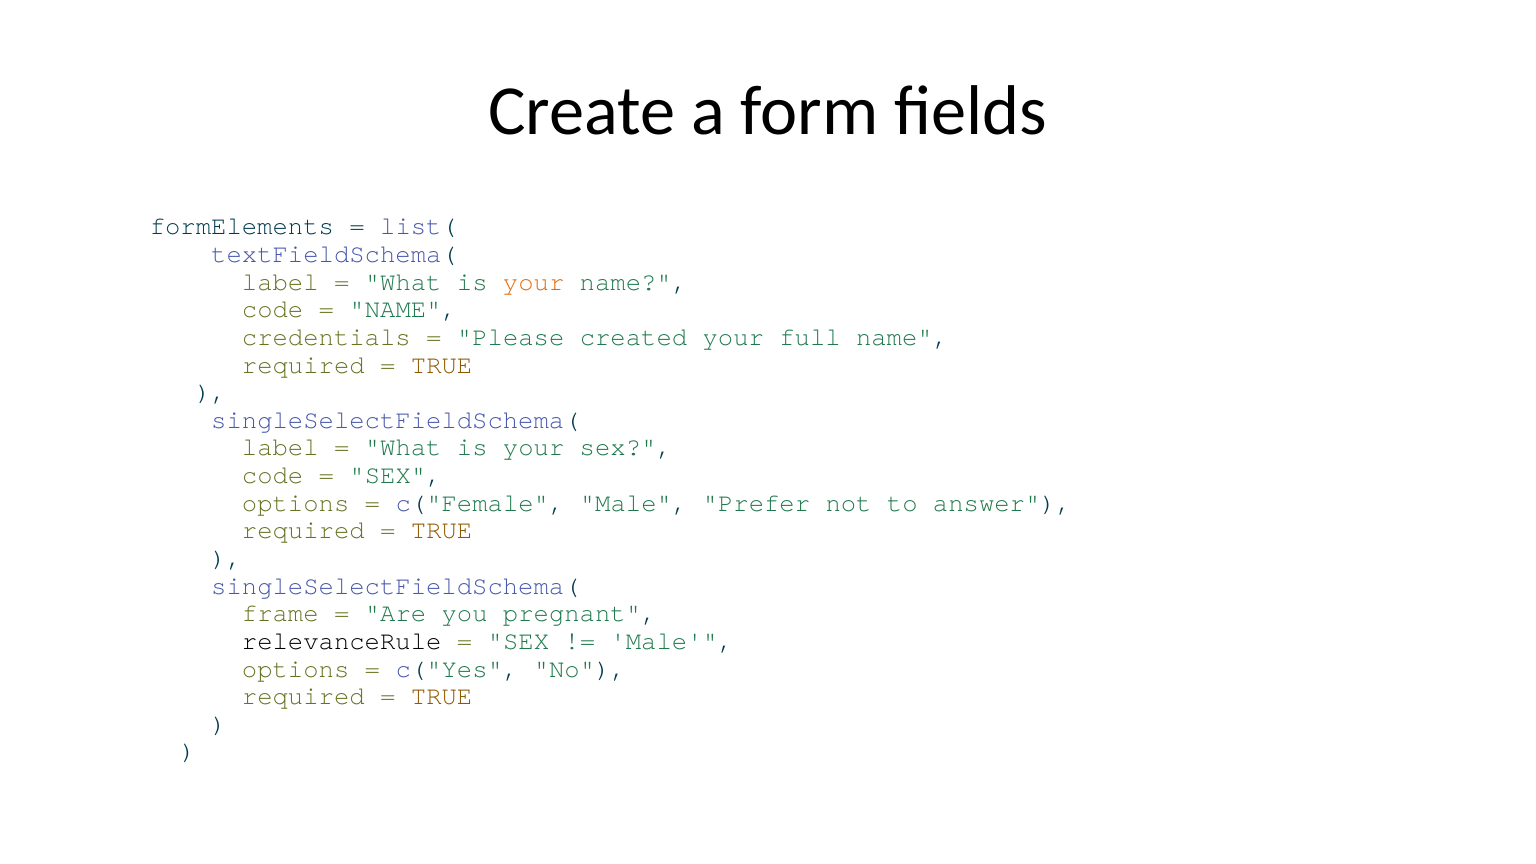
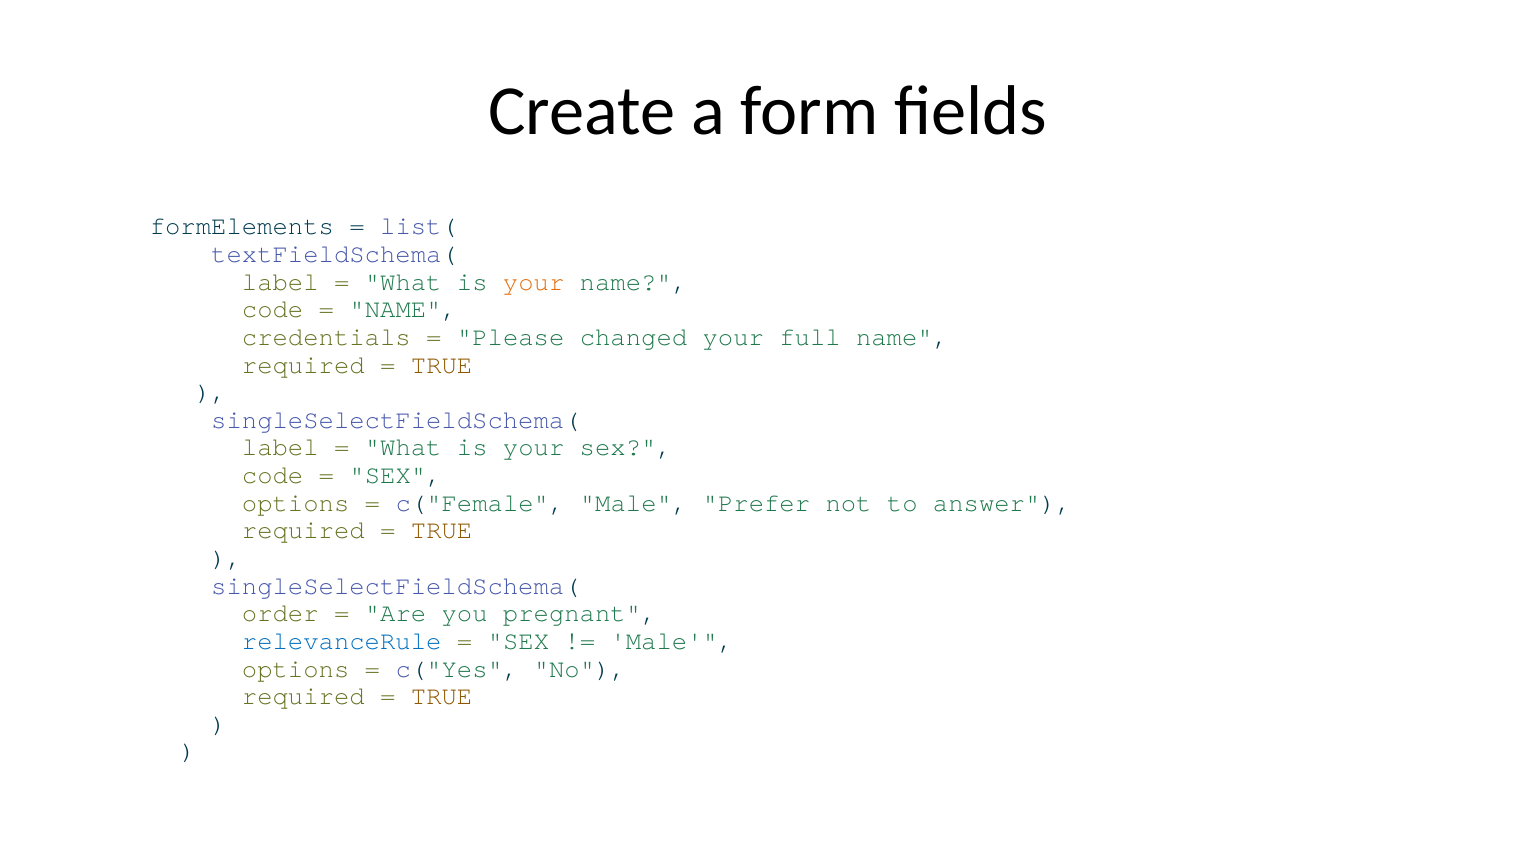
created: created -> changed
frame: frame -> order
relevanceRule colour: black -> blue
